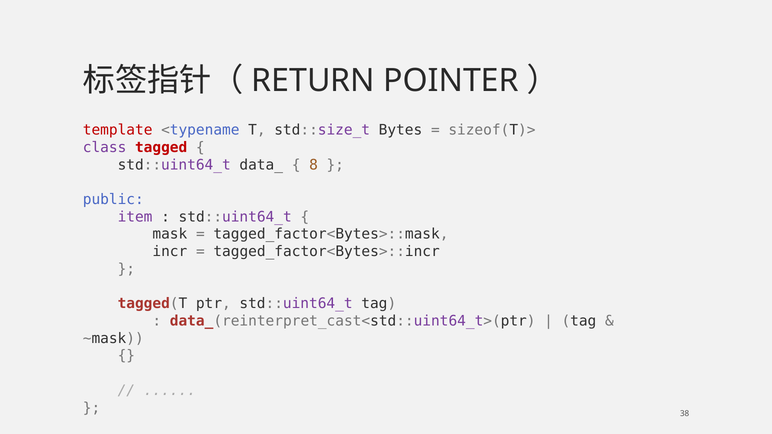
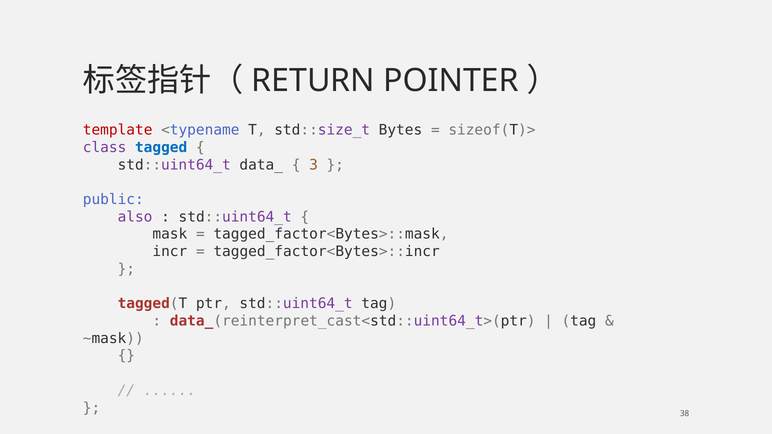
tagged colour: red -> blue
8: 8 -> 3
item: item -> also
